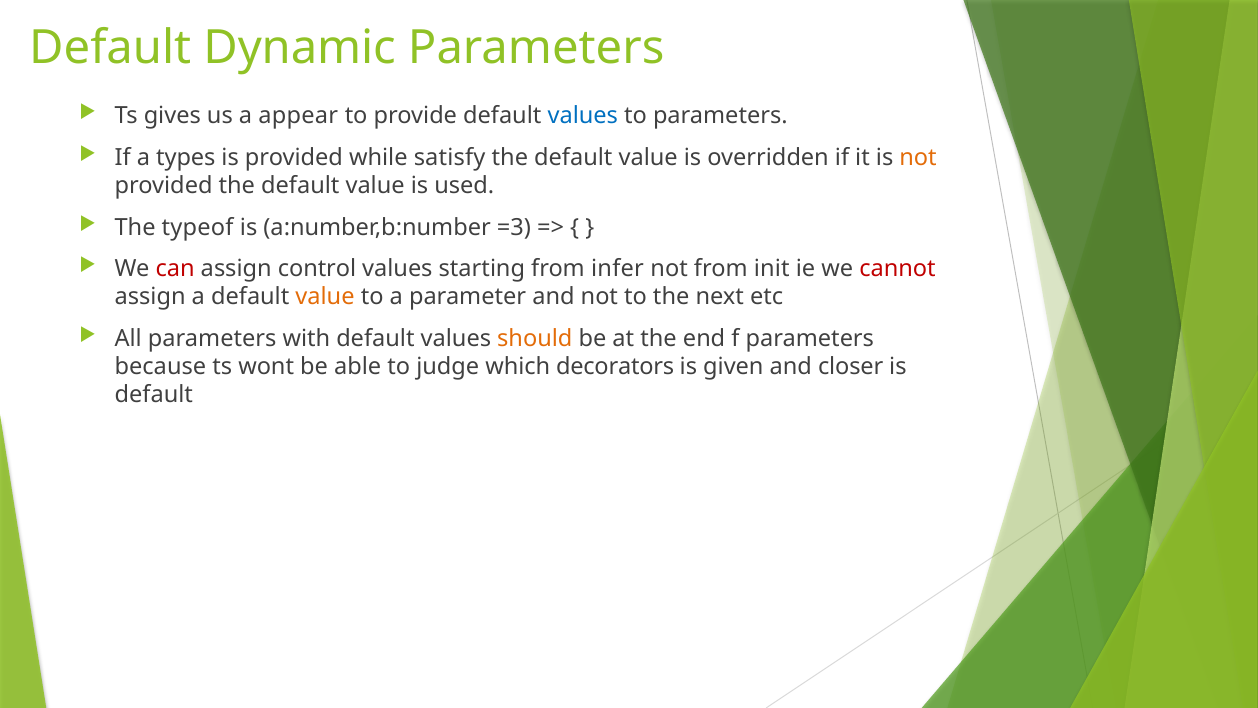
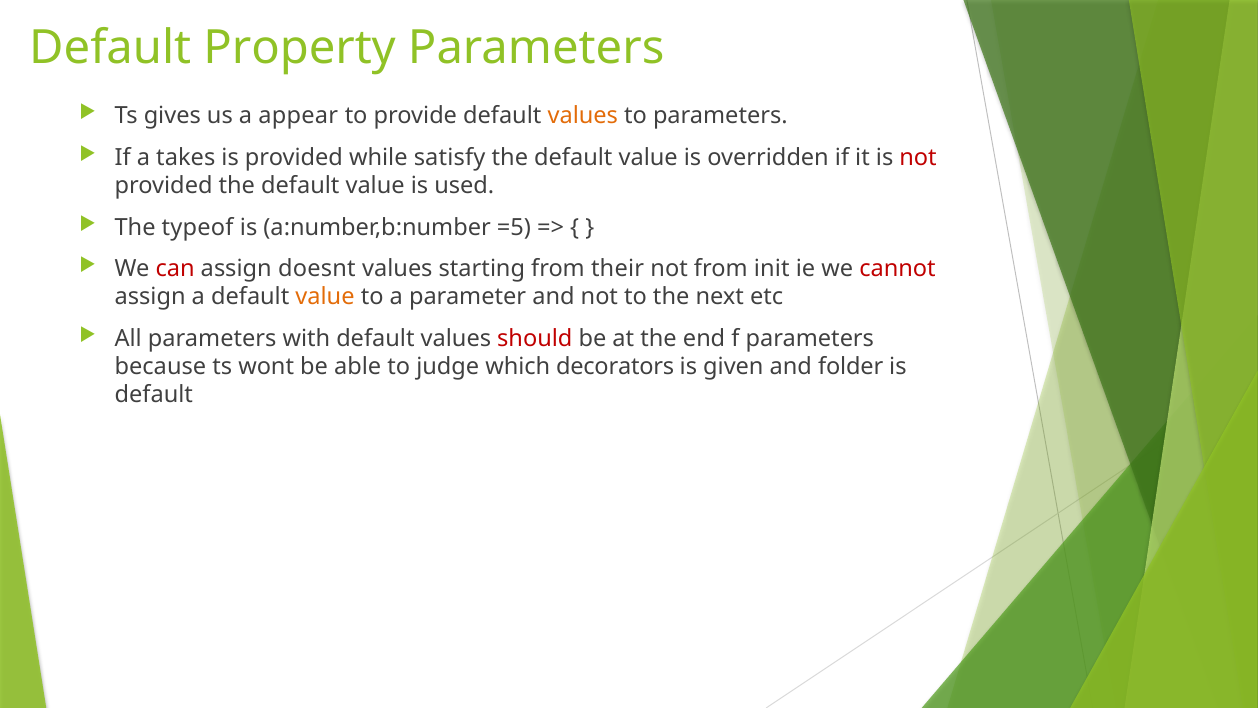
Dynamic: Dynamic -> Property
values at (583, 116) colour: blue -> orange
types: types -> takes
not at (918, 157) colour: orange -> red
=3: =3 -> =5
control: control -> doesnt
infer: infer -> their
should colour: orange -> red
closer: closer -> folder
